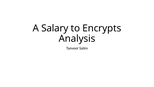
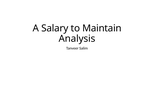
Encrypts: Encrypts -> Maintain
